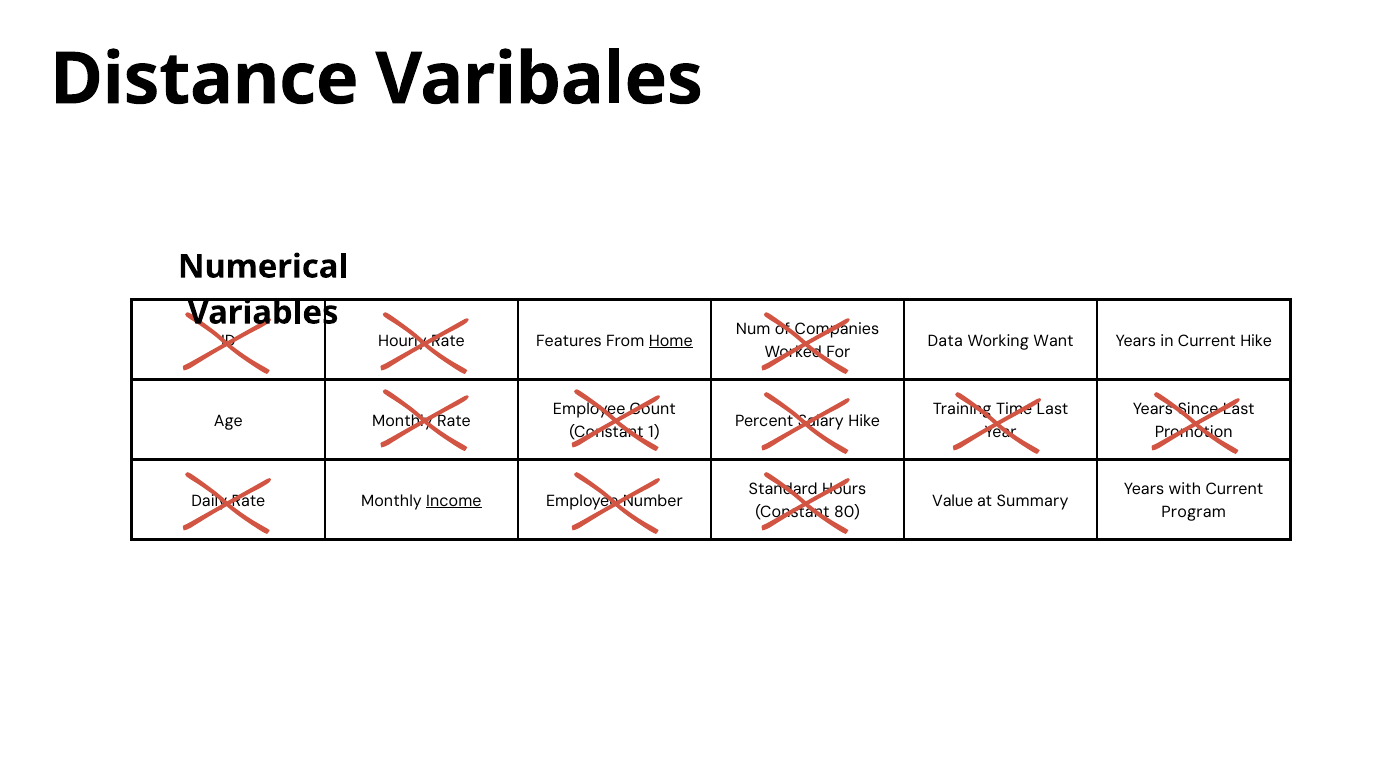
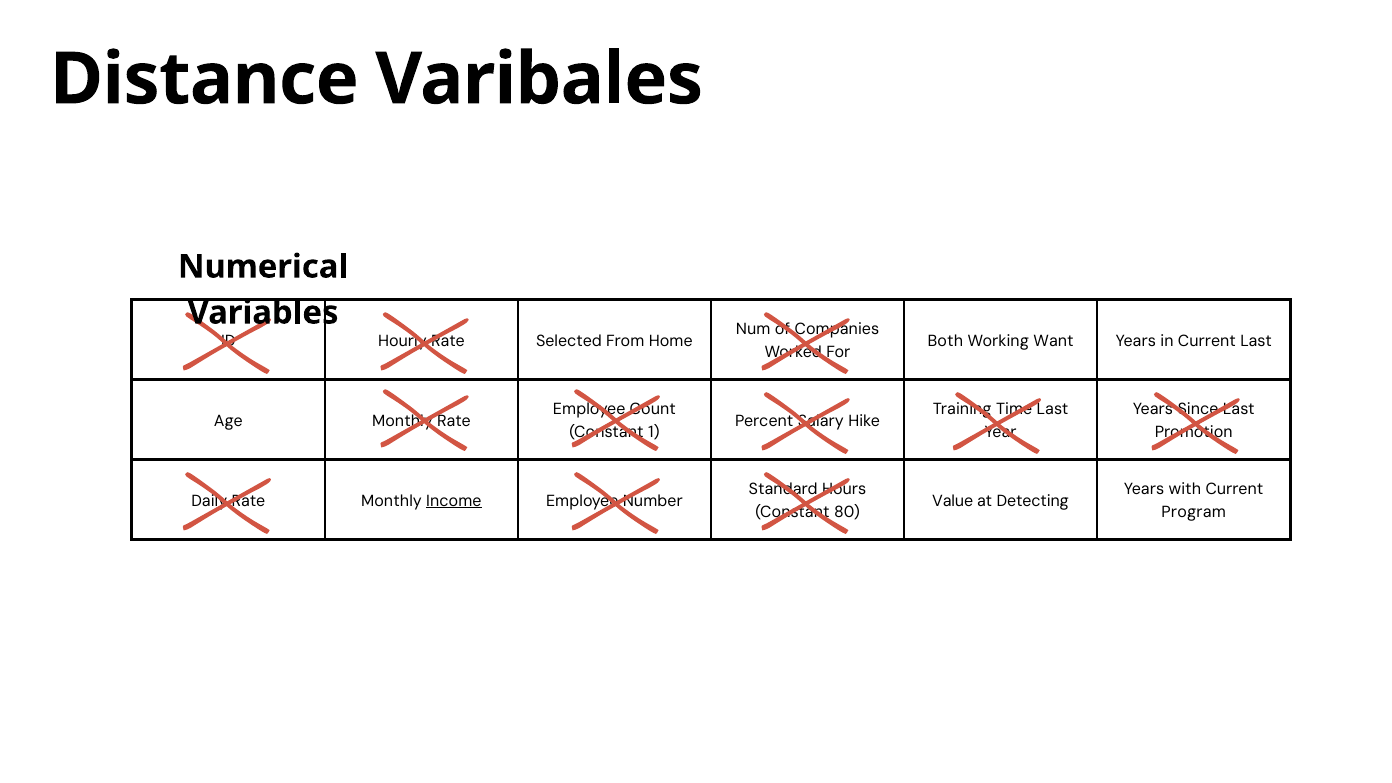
Features: Features -> Selected
Home underline: present -> none
Data: Data -> Both
Current Hike: Hike -> Last
Summary: Summary -> Detecting
